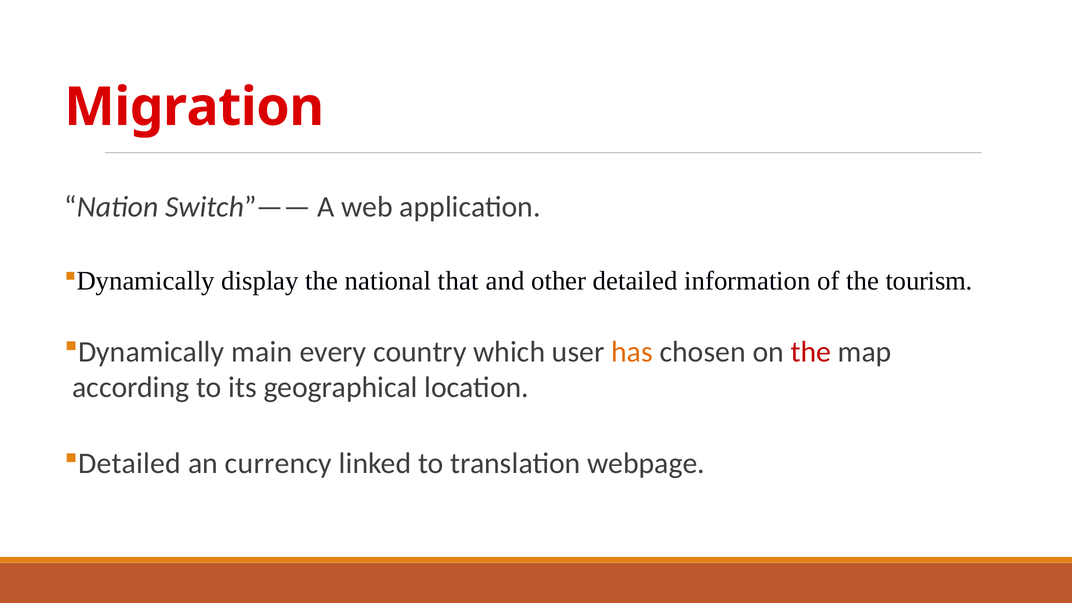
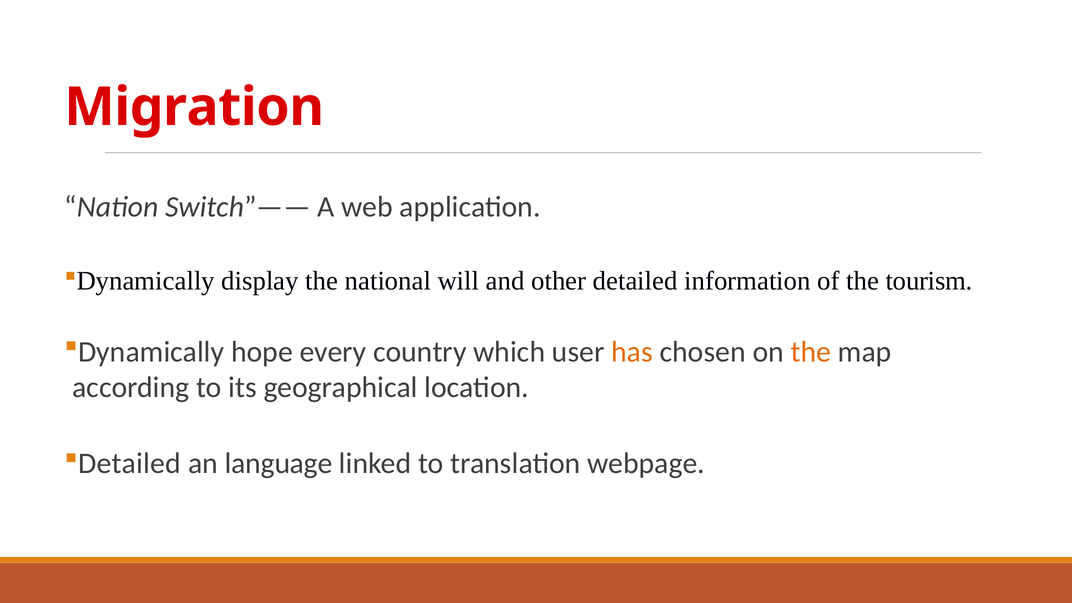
that: that -> will
main: main -> hope
the at (811, 352) colour: red -> orange
currency: currency -> language
